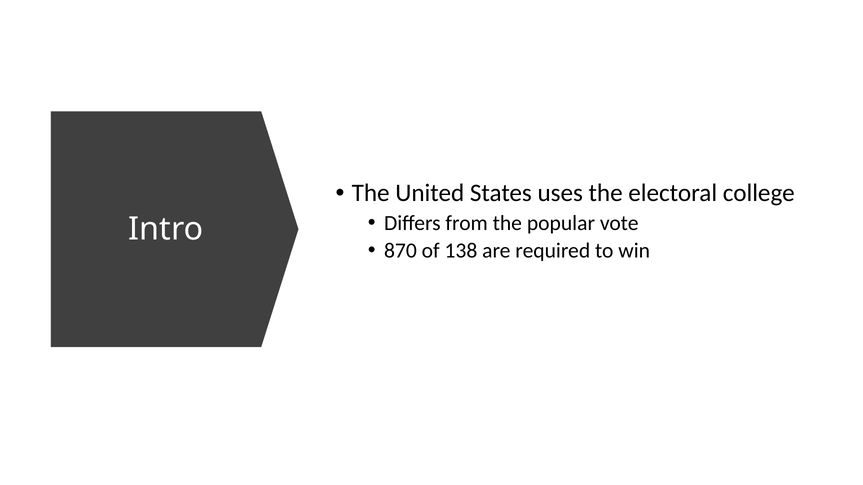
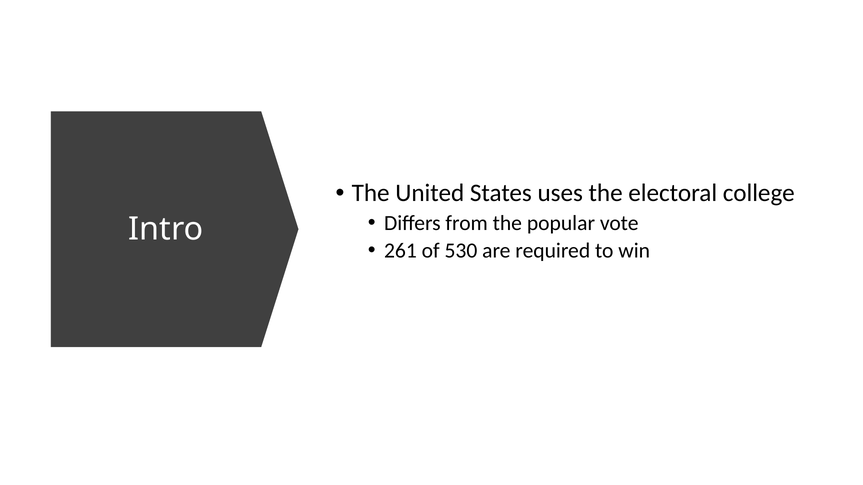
870: 870 -> 261
138: 138 -> 530
